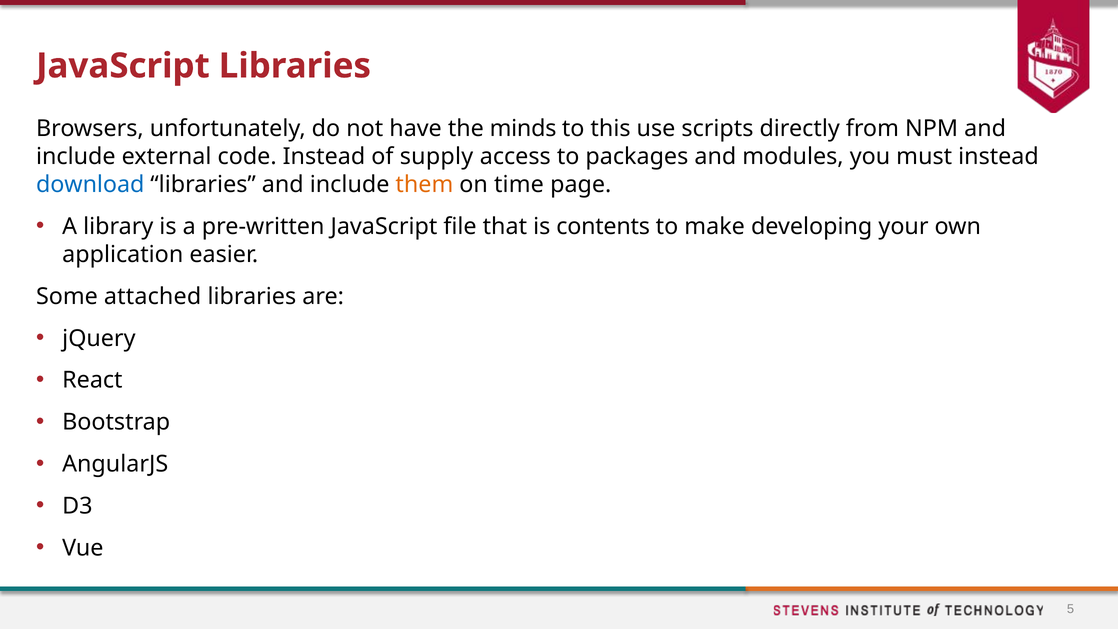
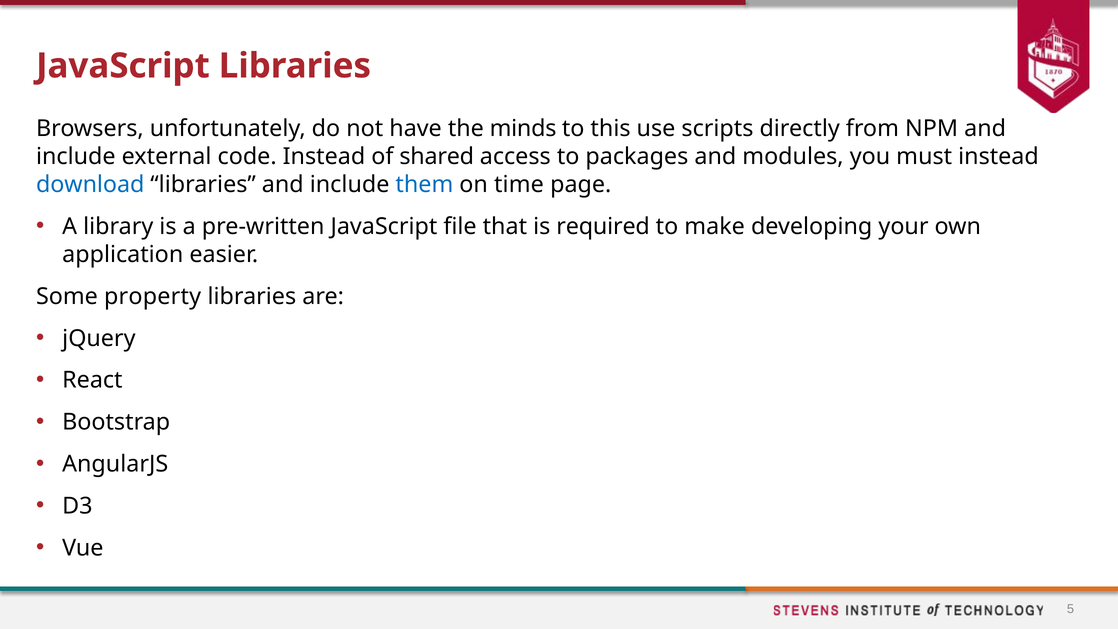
supply: supply -> shared
them colour: orange -> blue
contents: contents -> required
attached: attached -> property
